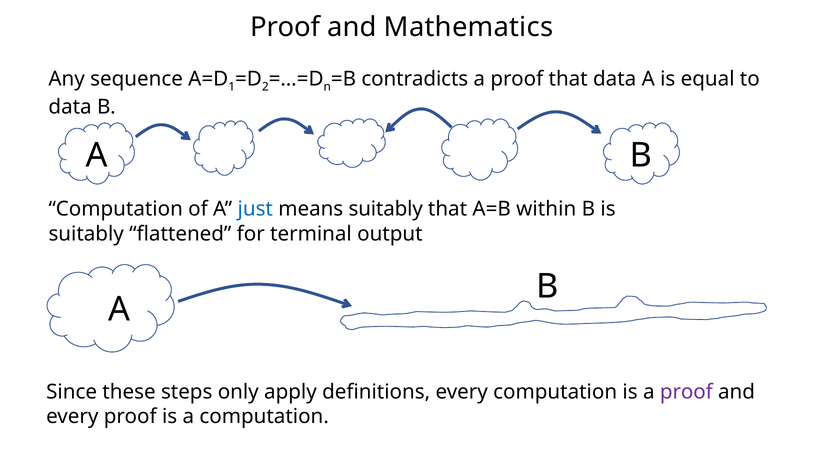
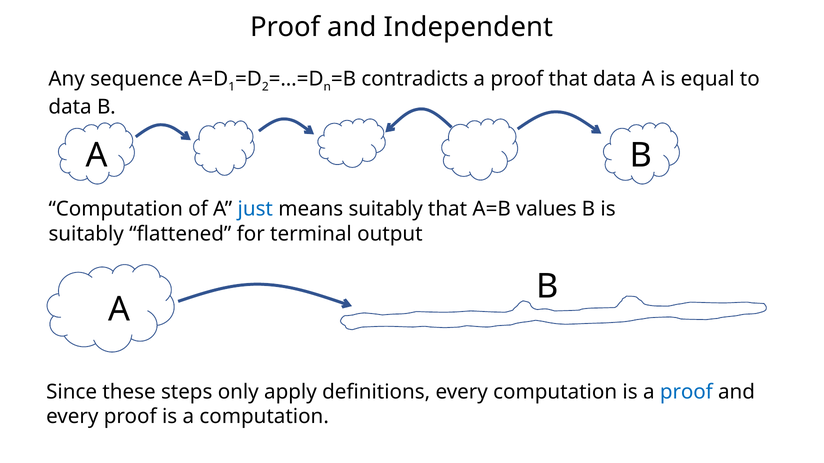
Mathematics: Mathematics -> Independent
within: within -> values
proof at (686, 392) colour: purple -> blue
